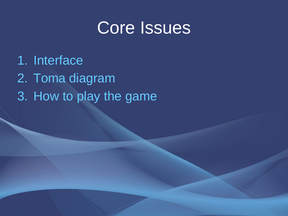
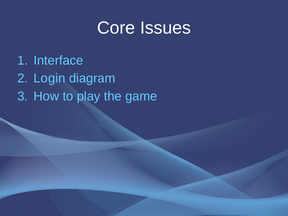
Toma: Toma -> Login
